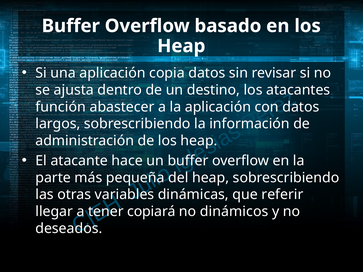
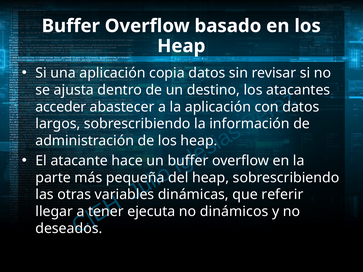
función: función -> acceder
copiará: copiará -> ejecuta
